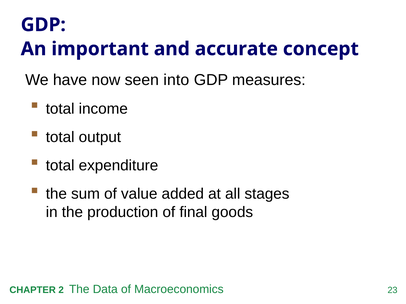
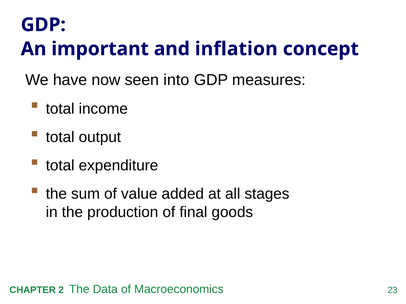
accurate: accurate -> inflation
